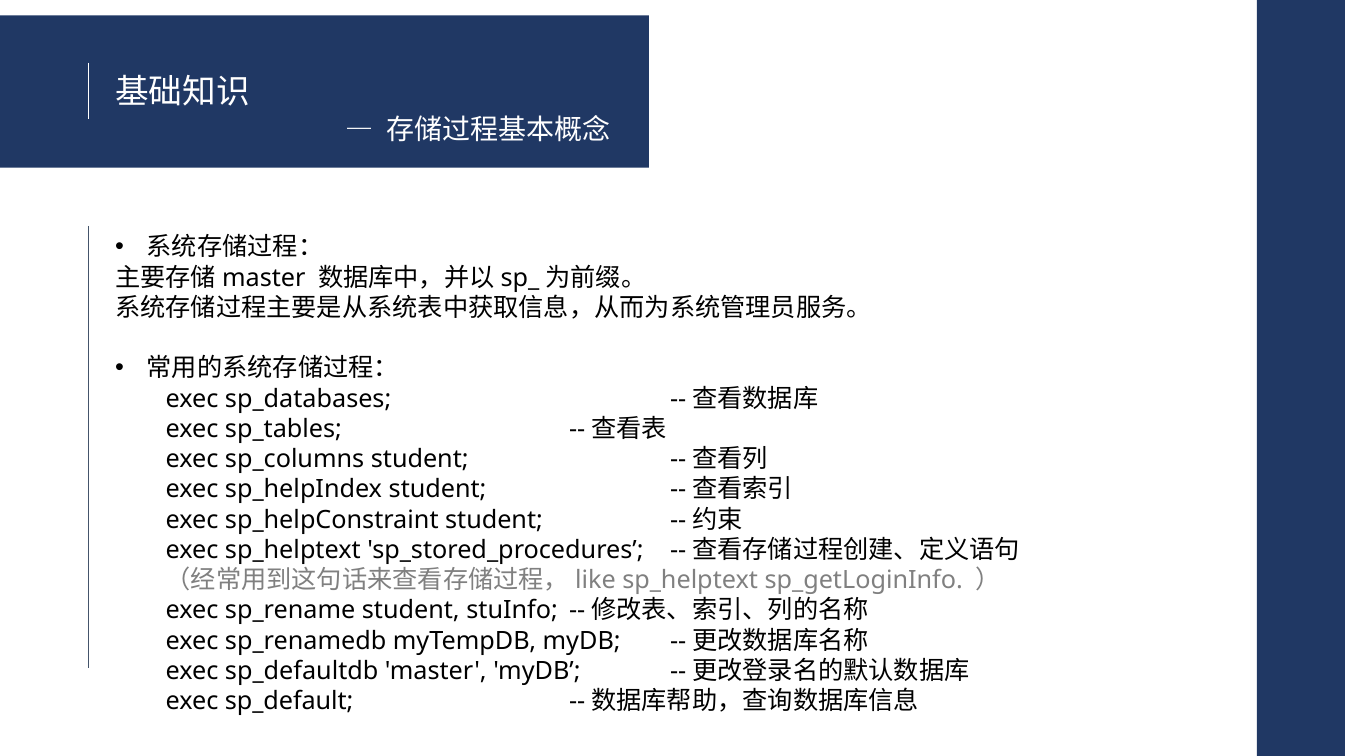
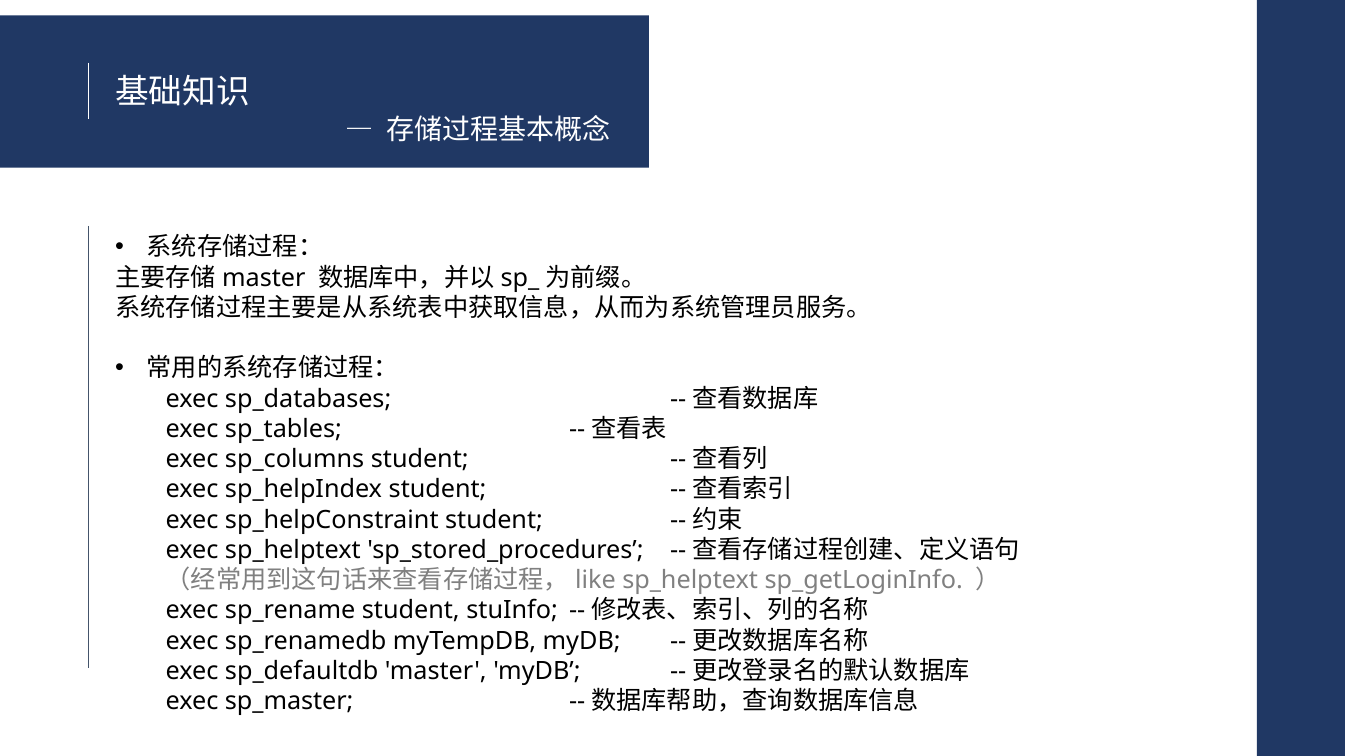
sp_default: sp_default -> sp_master
